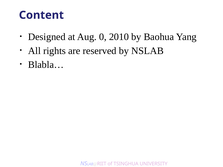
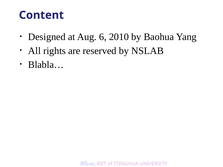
0: 0 -> 6
